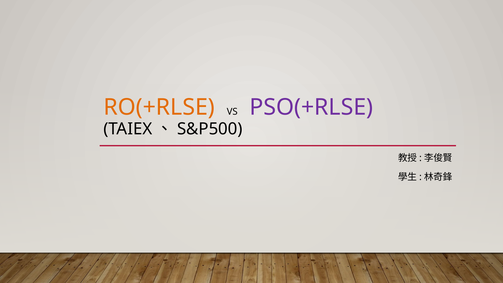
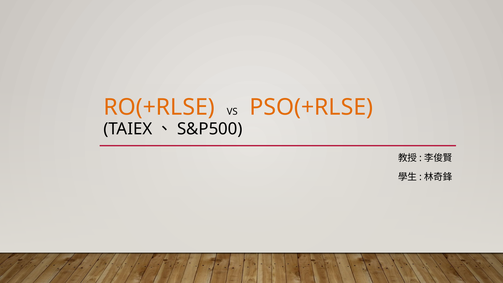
PSO(+RLSE colour: purple -> orange
